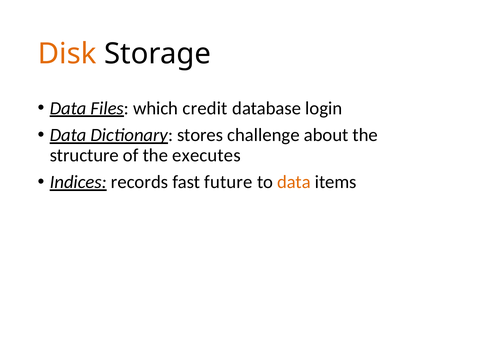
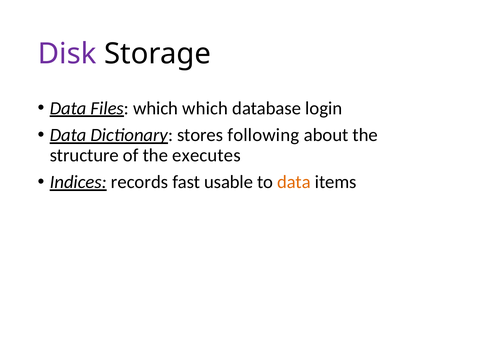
Disk colour: orange -> purple
which credit: credit -> which
challenge: challenge -> following
future: future -> usable
